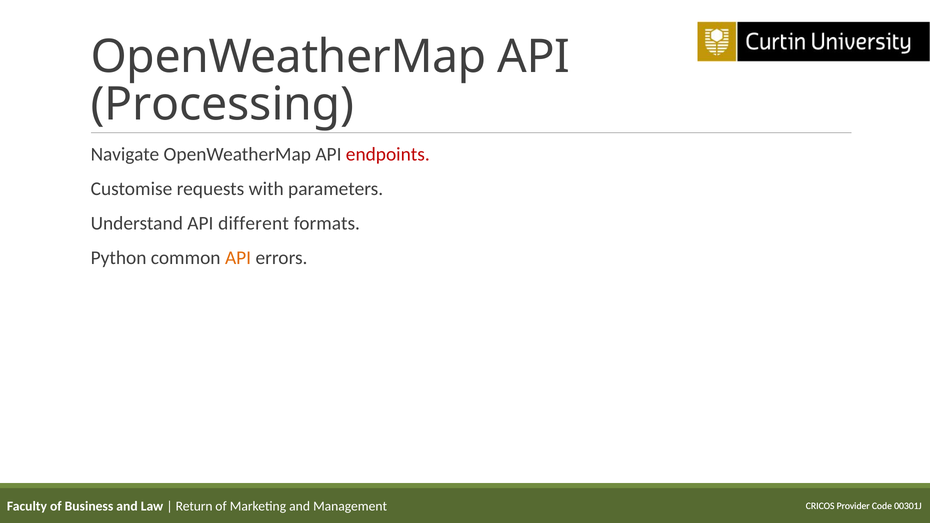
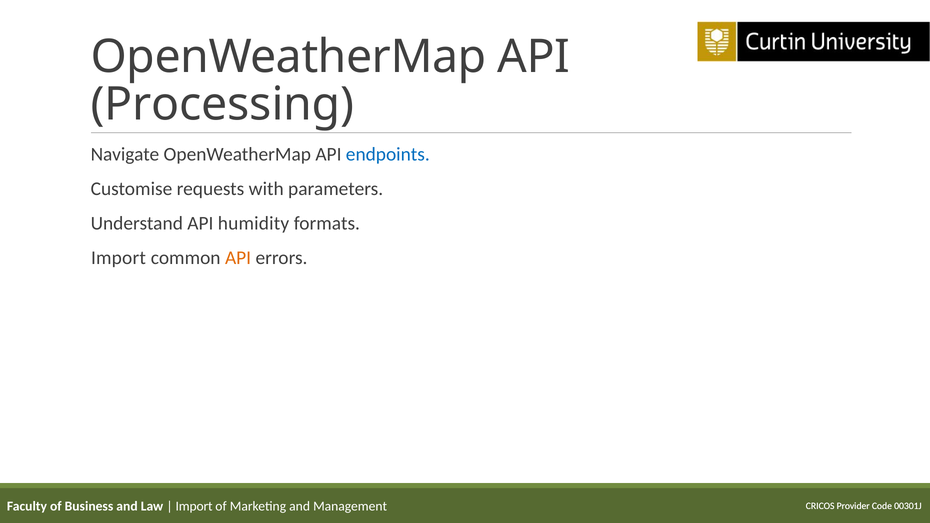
endpoints colour: red -> blue
different: different -> humidity
Python at (119, 258): Python -> Import
Return at (194, 507): Return -> Import
